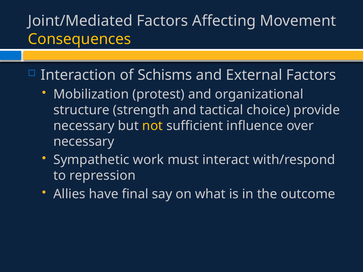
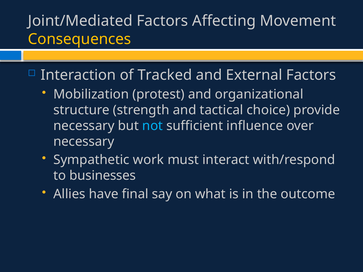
Schisms: Schisms -> Tracked
not colour: yellow -> light blue
repression: repression -> businesses
